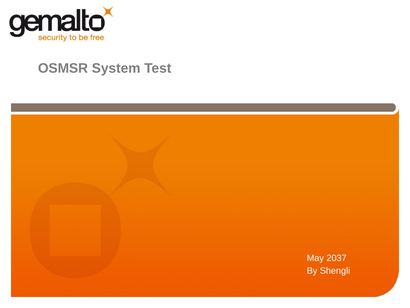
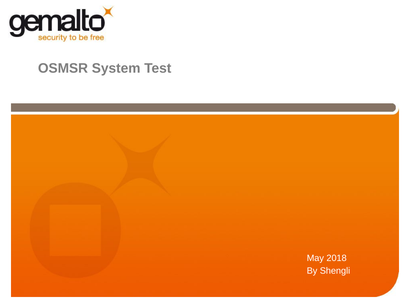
2037: 2037 -> 2018
